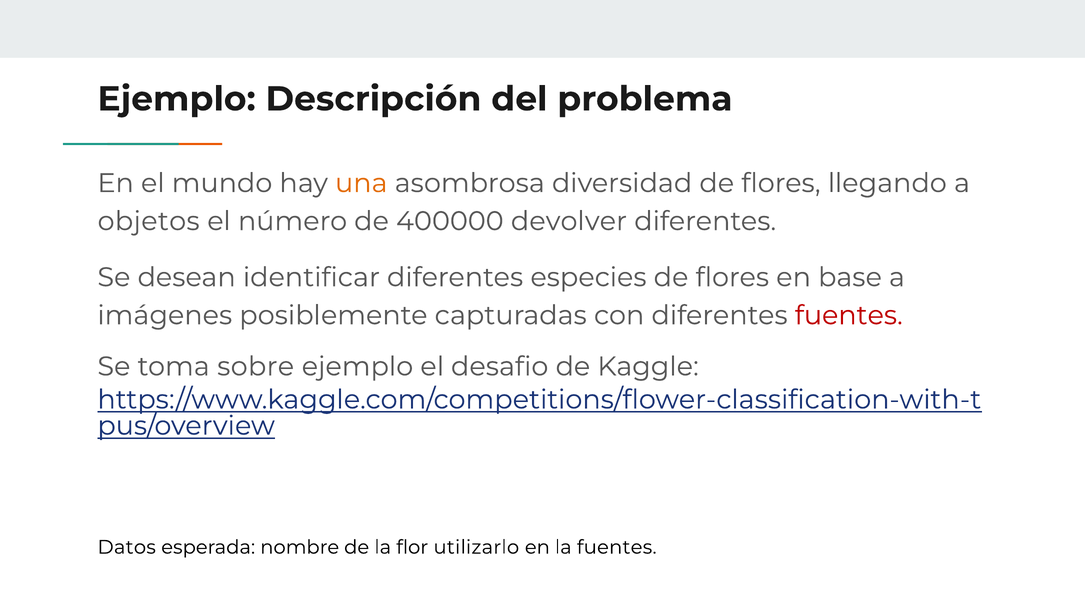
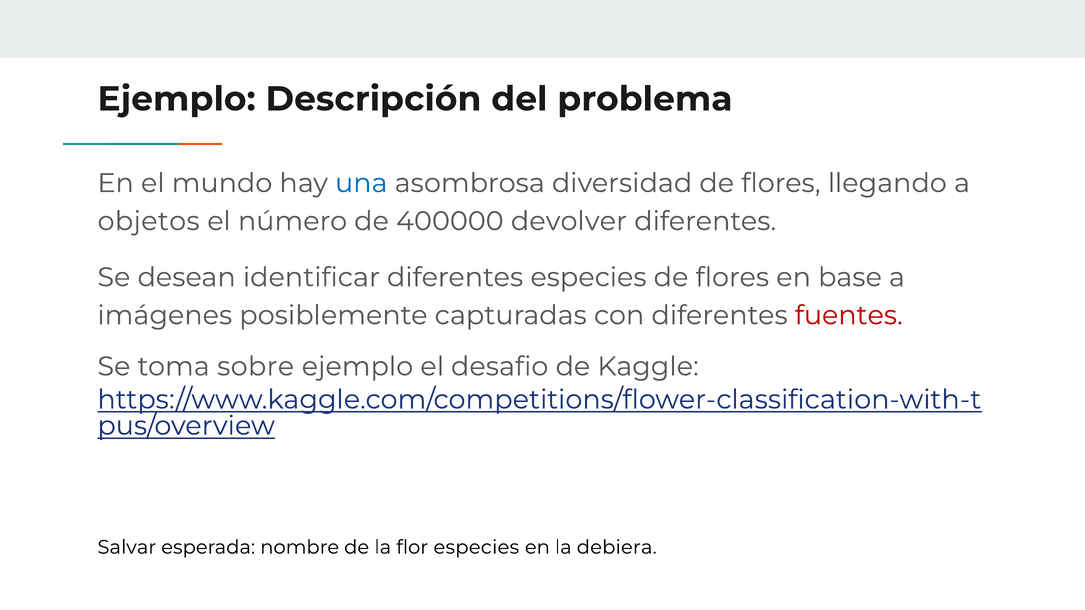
una colour: orange -> blue
Datos: Datos -> Salvar
flor utilizarlo: utilizarlo -> especies
la fuentes: fuentes -> debiera
